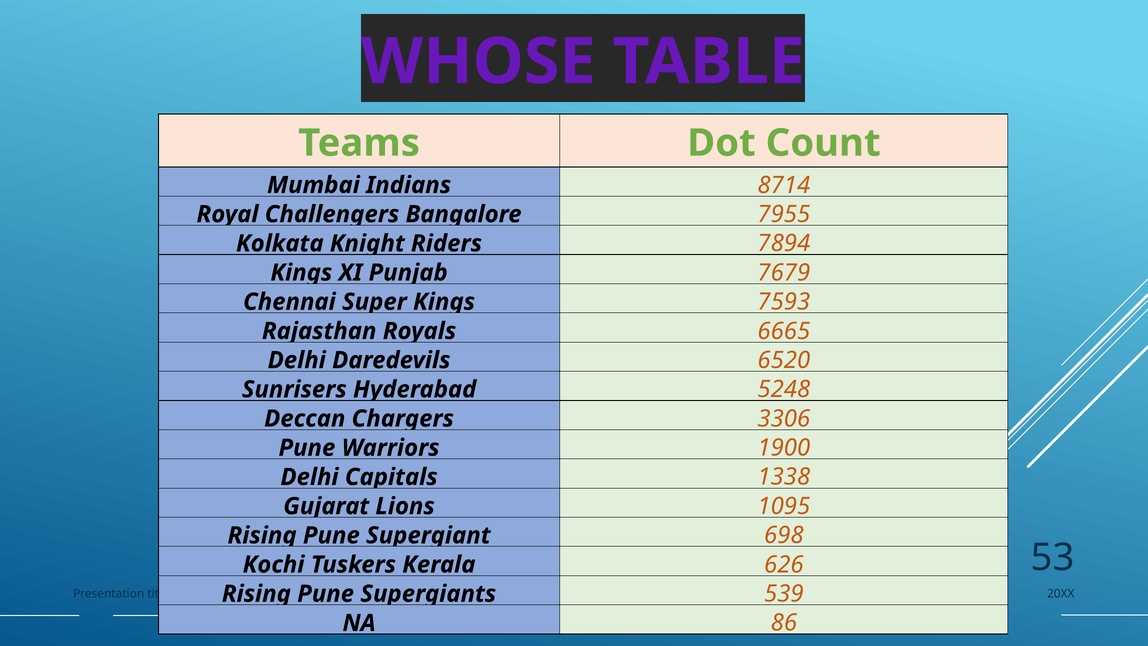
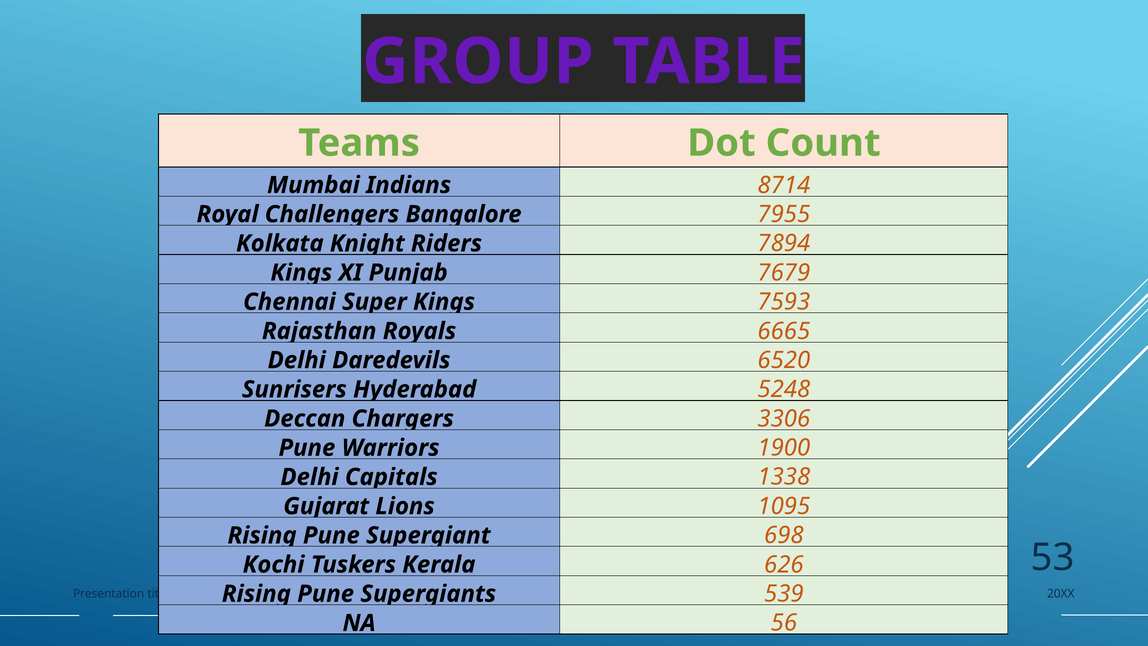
WHOSE: WHOSE -> GROUP
86: 86 -> 56
